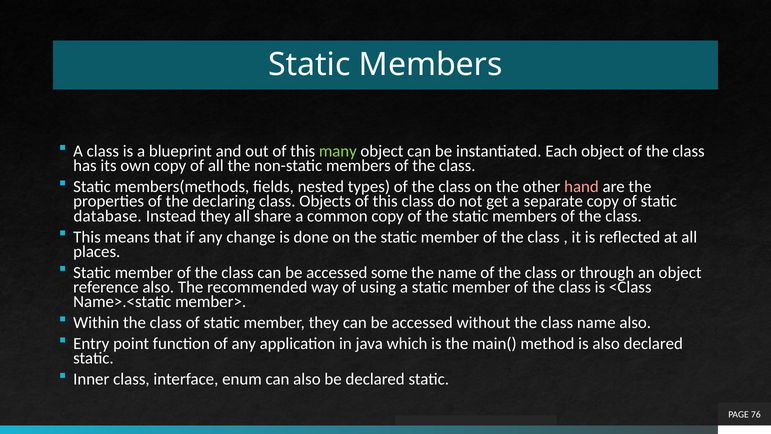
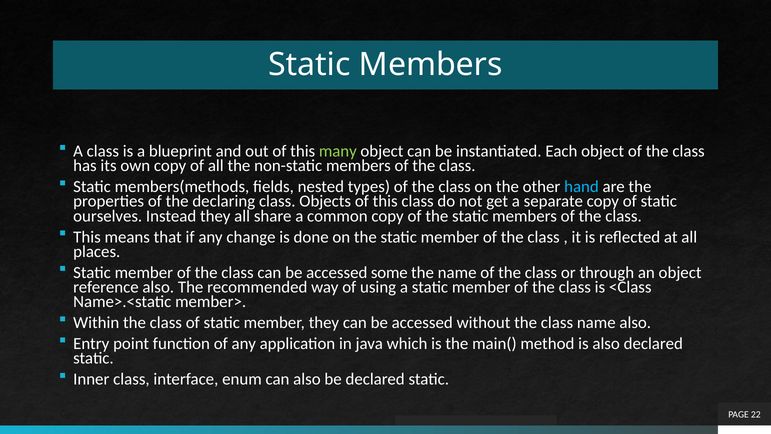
hand colour: pink -> light blue
database: database -> ourselves
76: 76 -> 22
